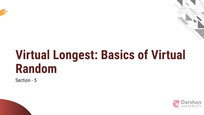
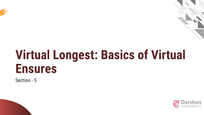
Random: Random -> Ensures
